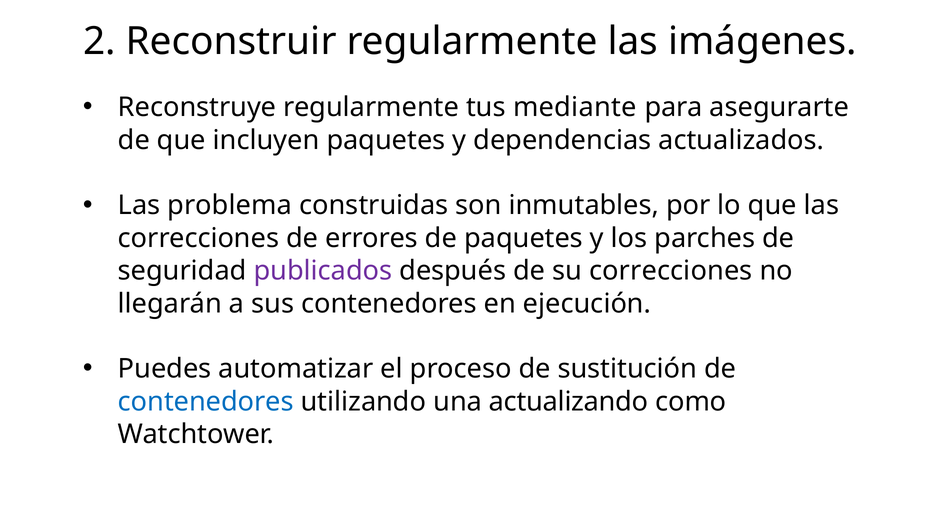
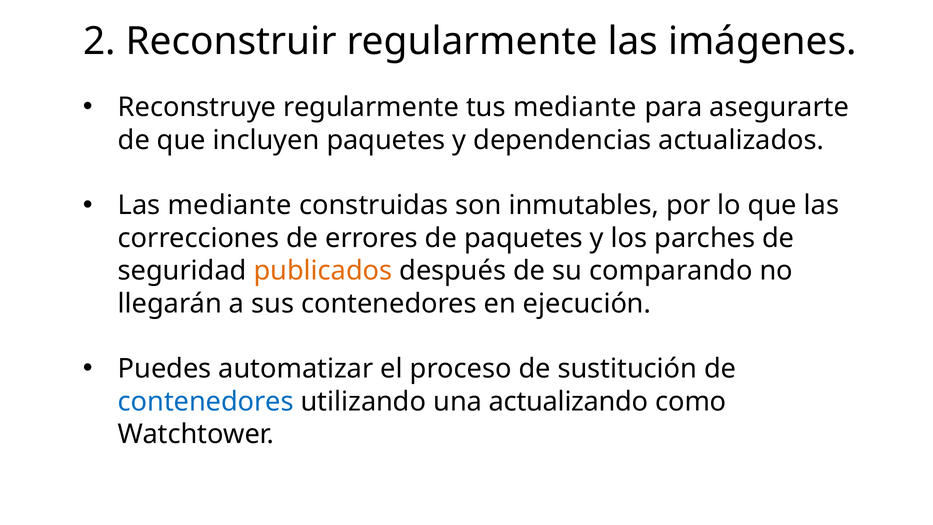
Las problema: problema -> mediante
publicados colour: purple -> orange
su correcciones: correcciones -> comparando
